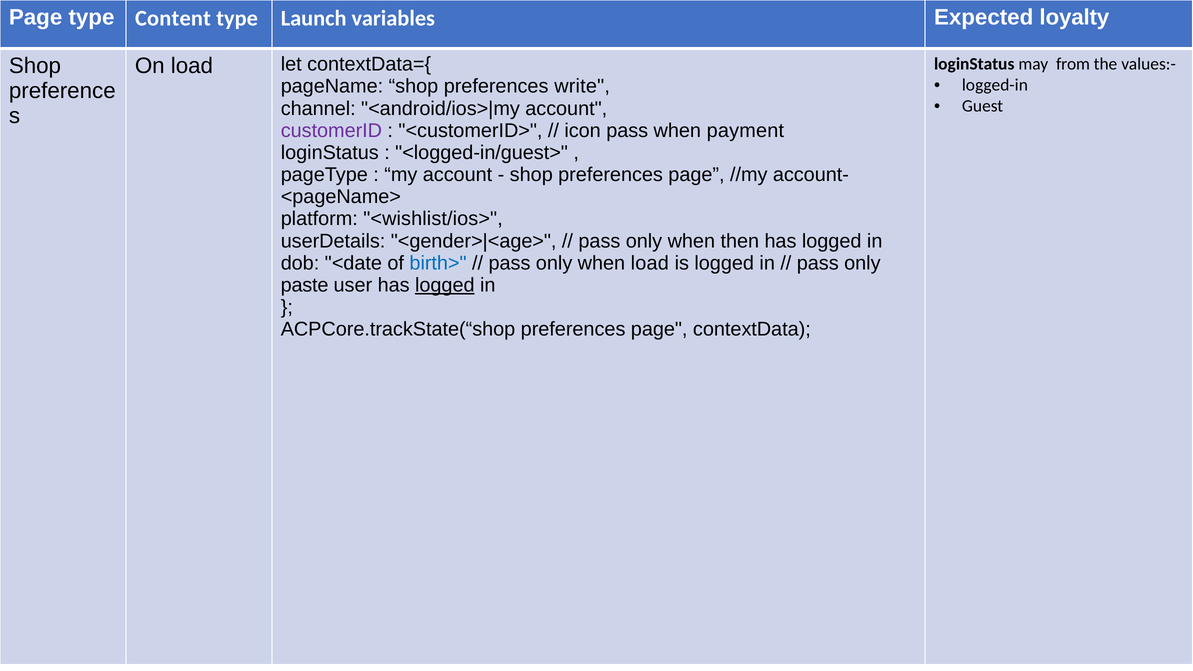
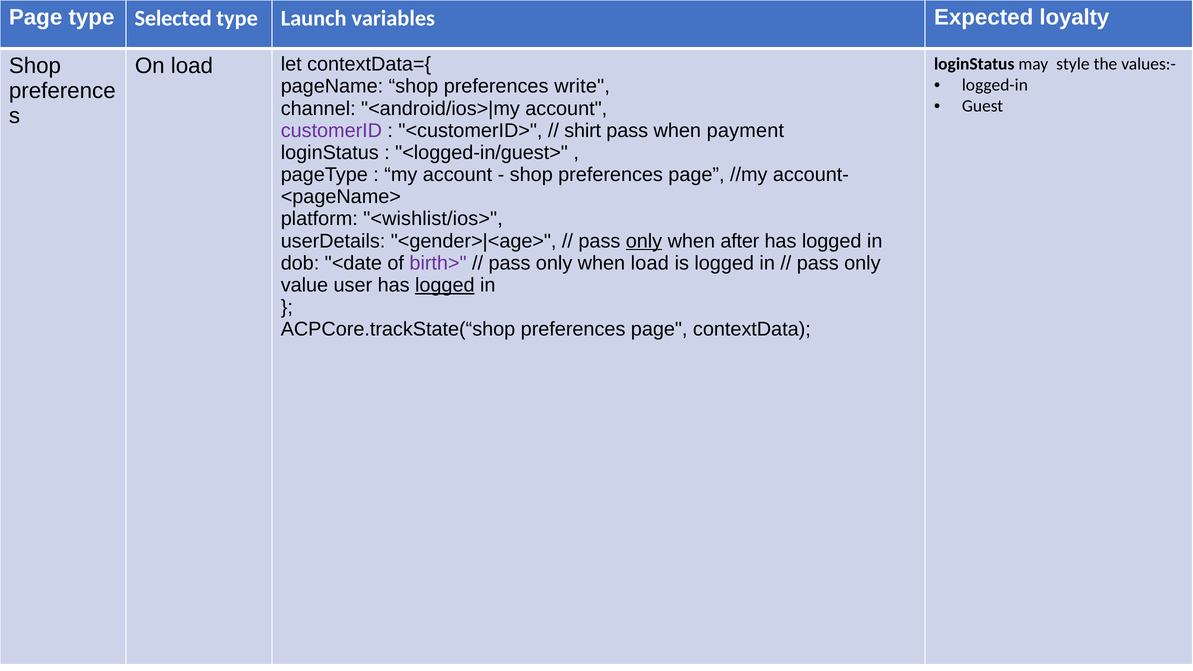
Content: Content -> Selected
from: from -> style
icon: icon -> shirt
only at (644, 241) underline: none -> present
then: then -> after
birth> colour: blue -> purple
paste: paste -> value
